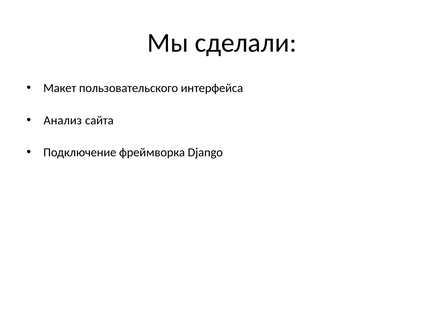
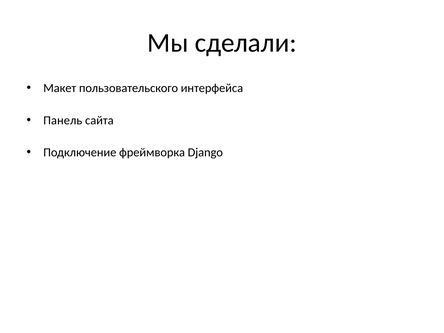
Анализ: Анализ -> Панель
